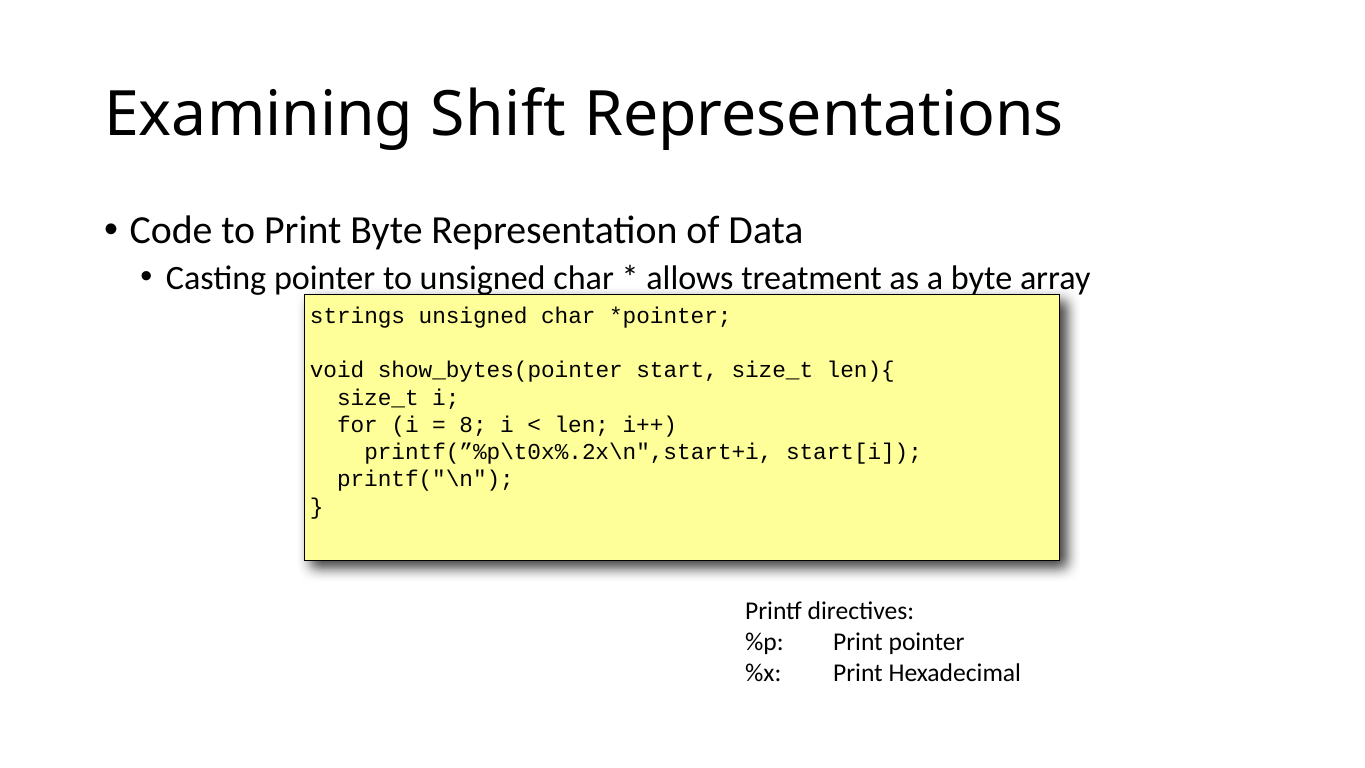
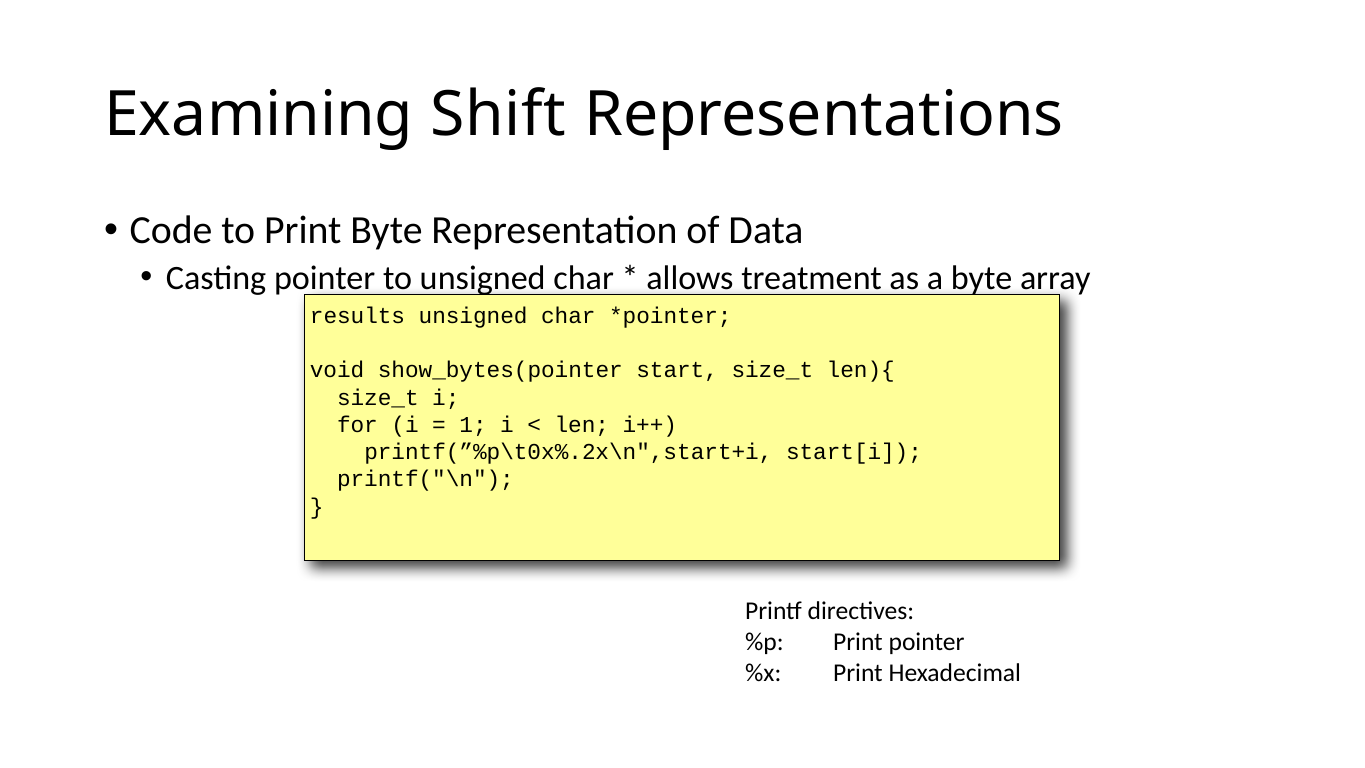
strings: strings -> results
8: 8 -> 1
